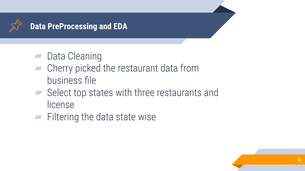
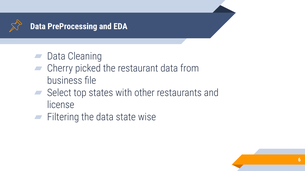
three: three -> other
